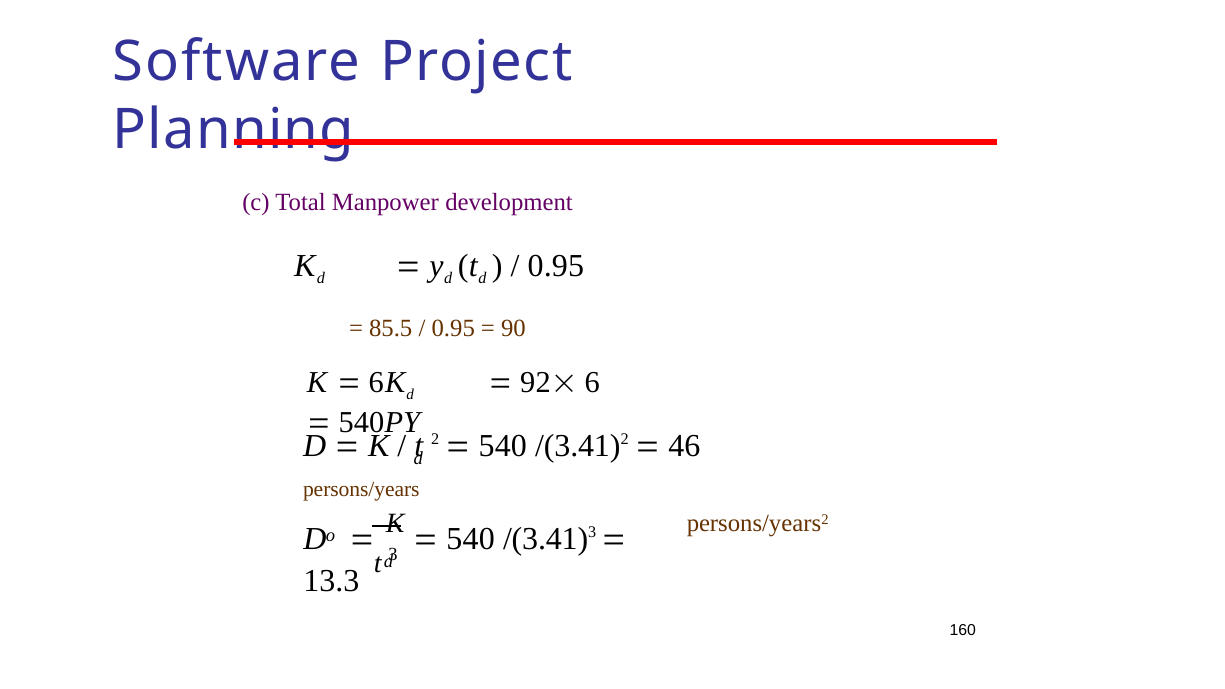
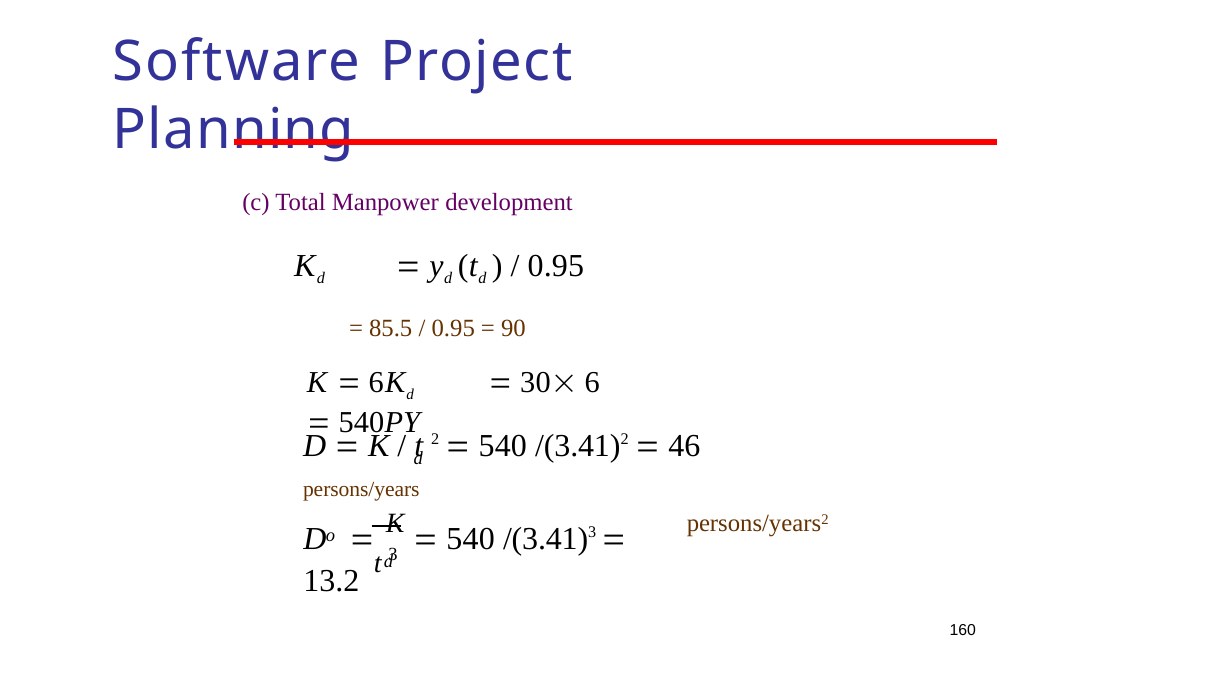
92: 92 -> 30
13.3: 13.3 -> 13.2
